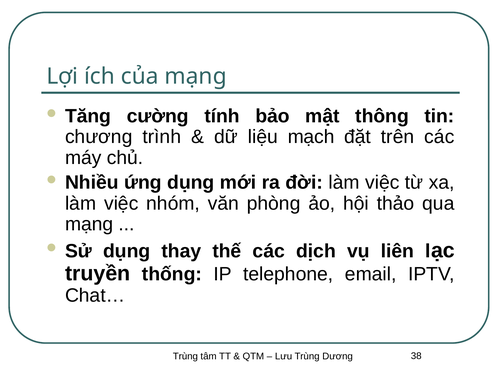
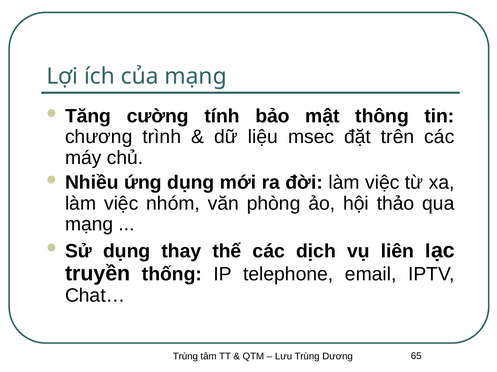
mạch: mạch -> msec
38: 38 -> 65
